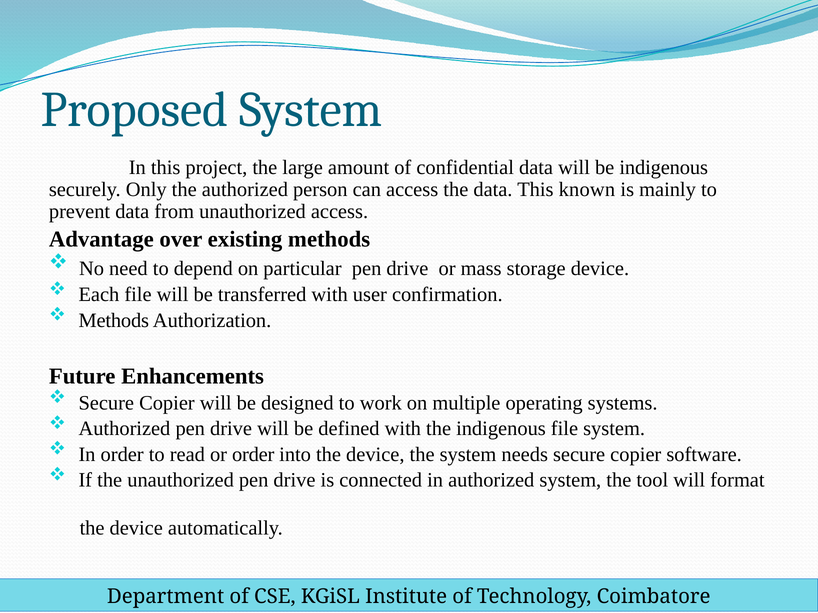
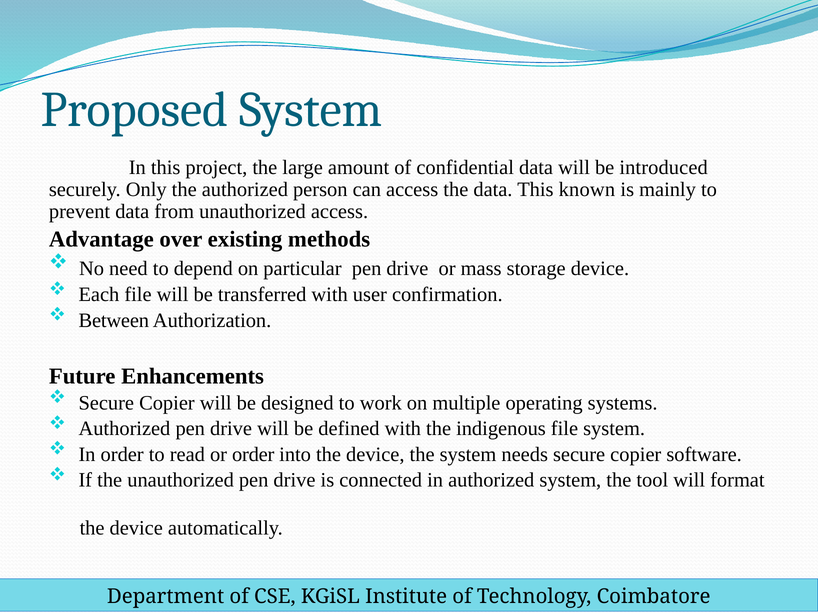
be indigenous: indigenous -> introduced
Methods at (114, 321): Methods -> Between
